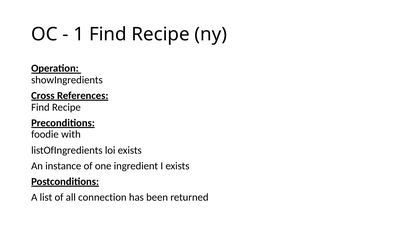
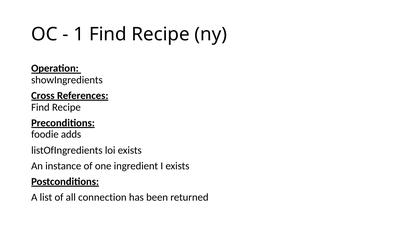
with: with -> adds
